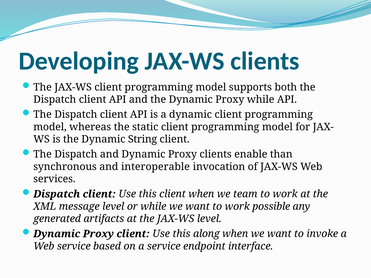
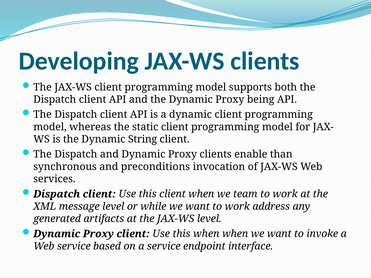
Proxy while: while -> being
interoperable: interoperable -> preconditions
possible: possible -> address
this along: along -> when
